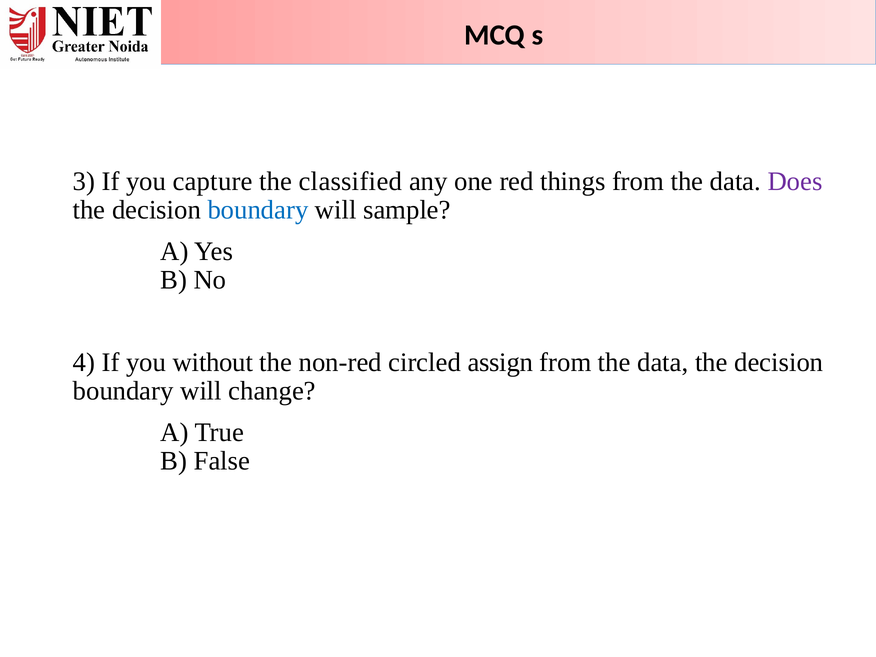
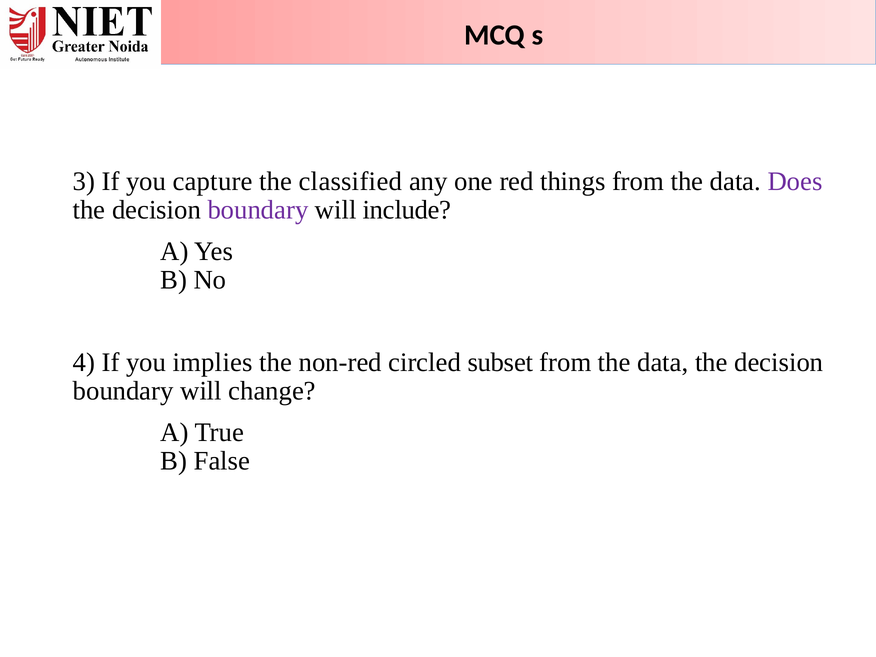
boundary at (258, 210) colour: blue -> purple
sample: sample -> include
without: without -> implies
assign: assign -> subset
